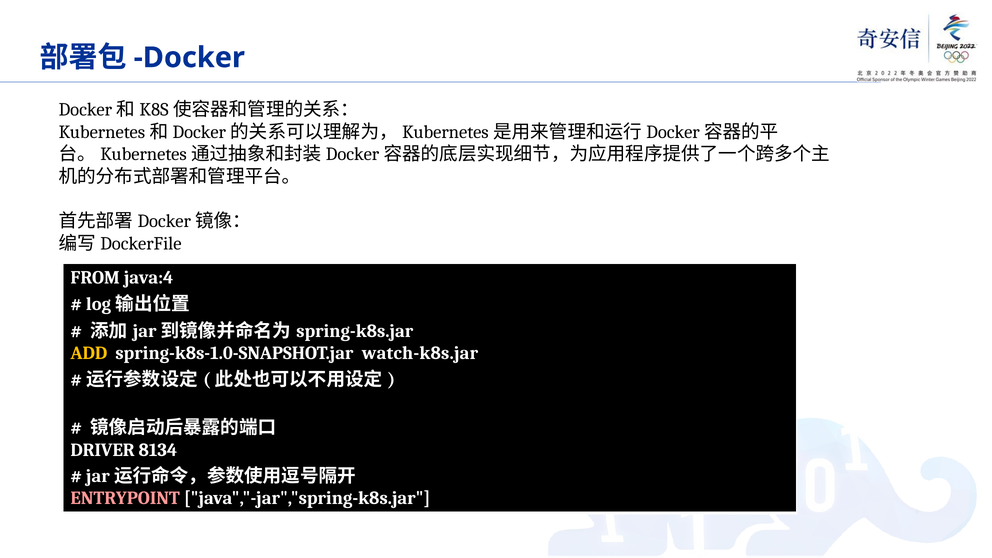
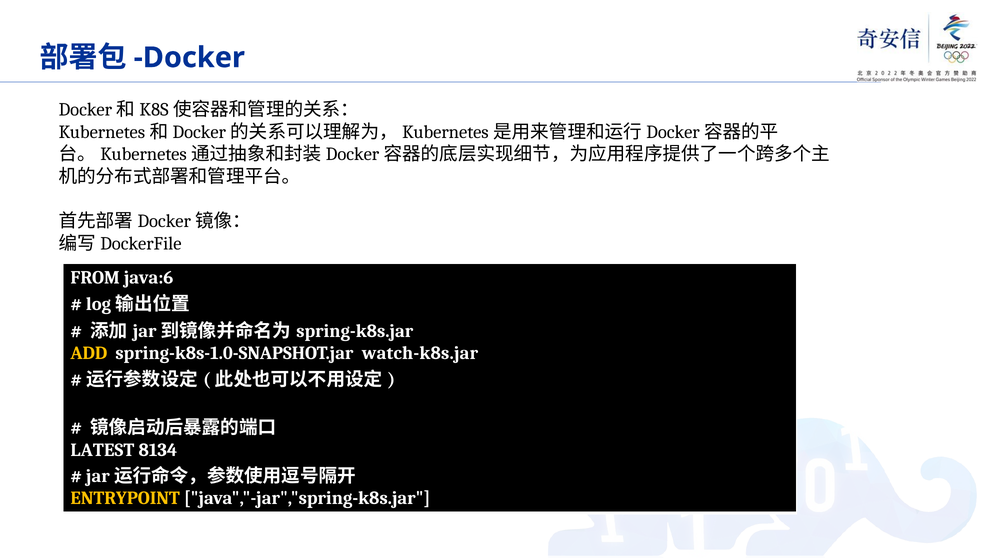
java:4: java:4 -> java:6
DRIVER: DRIVER -> LATEST
ENTRYPOINT colour: pink -> yellow
